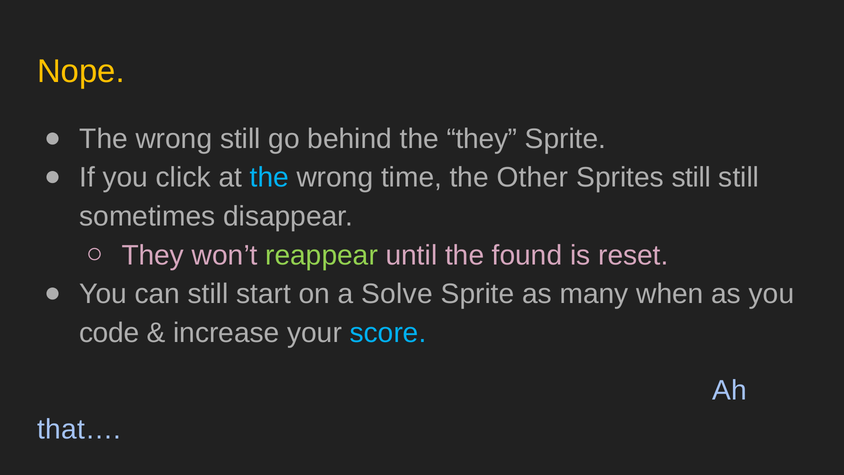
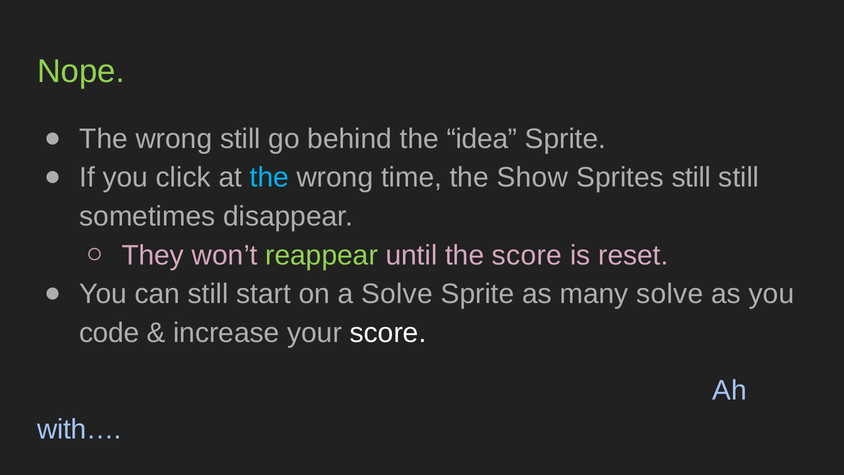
Nope colour: yellow -> light green
the they: they -> idea
Other: Other -> Show
the found: found -> score
many when: when -> solve
score at (388, 333) colour: light blue -> white
that…: that… -> with…
